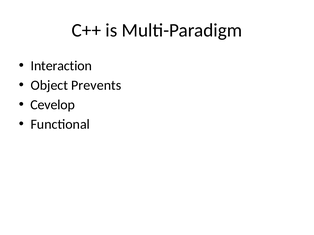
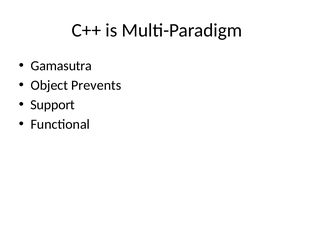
Interaction: Interaction -> Gamasutra
Cevelop: Cevelop -> Support
